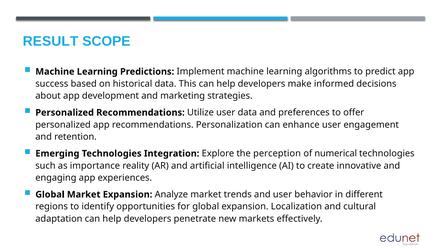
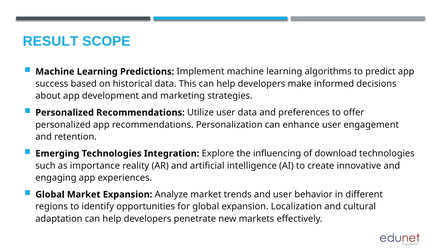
perception: perception -> influencing
numerical: numerical -> download
